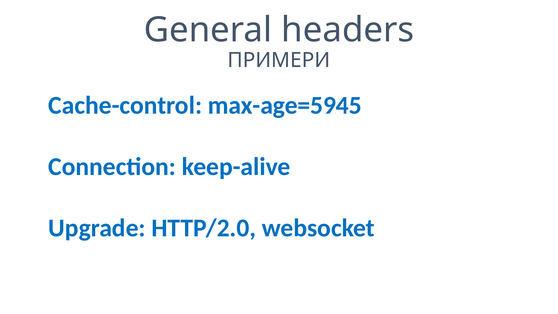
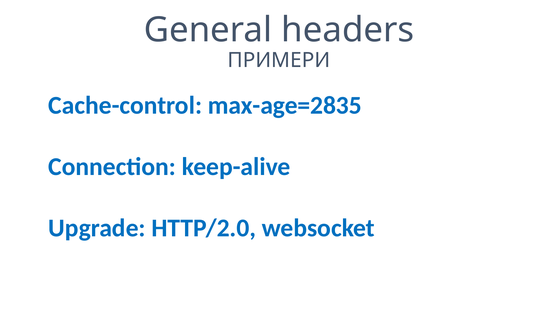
max-age=5945: max-age=5945 -> max-age=2835
